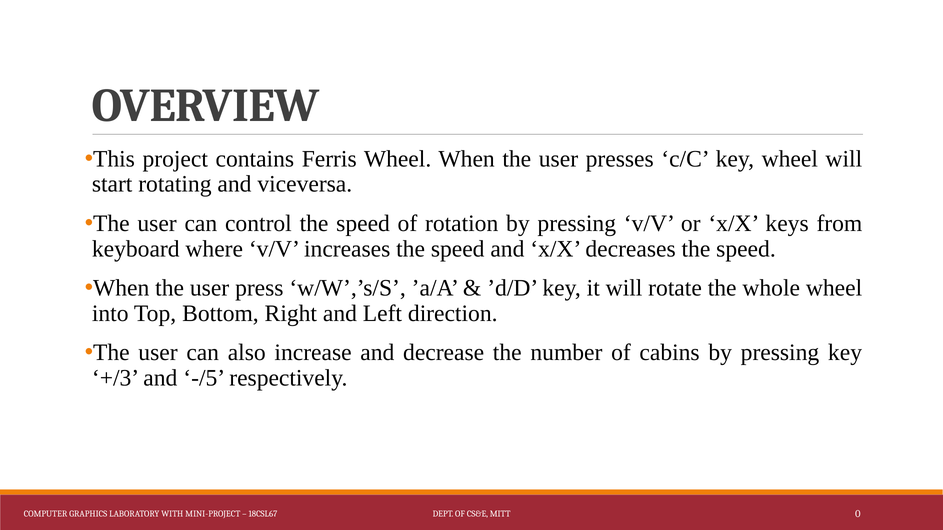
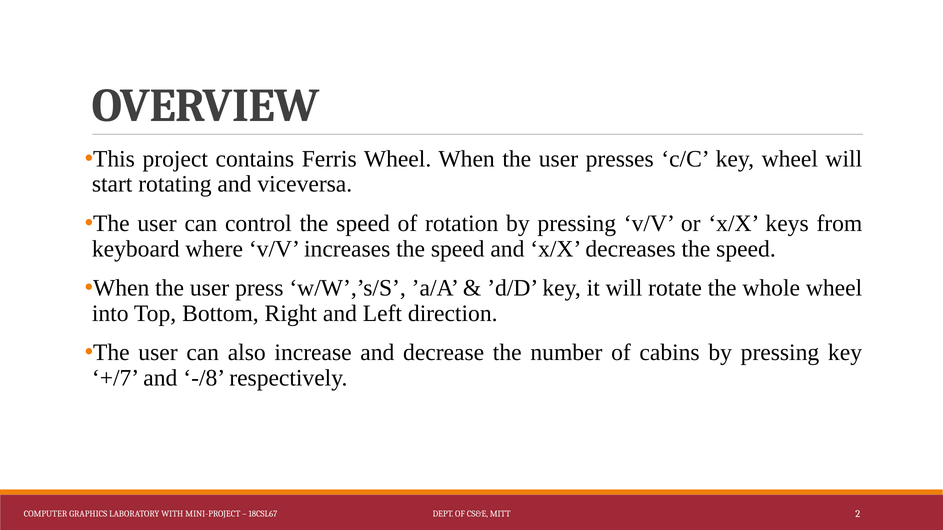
+/3: +/3 -> +/7
-/5: -/5 -> -/8
0: 0 -> 2
